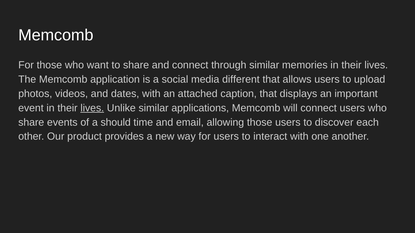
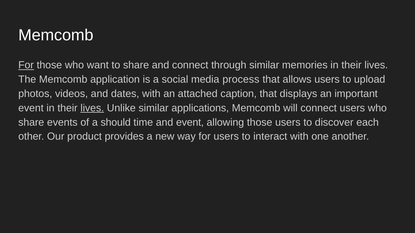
For at (26, 65) underline: none -> present
different: different -> process
and email: email -> event
